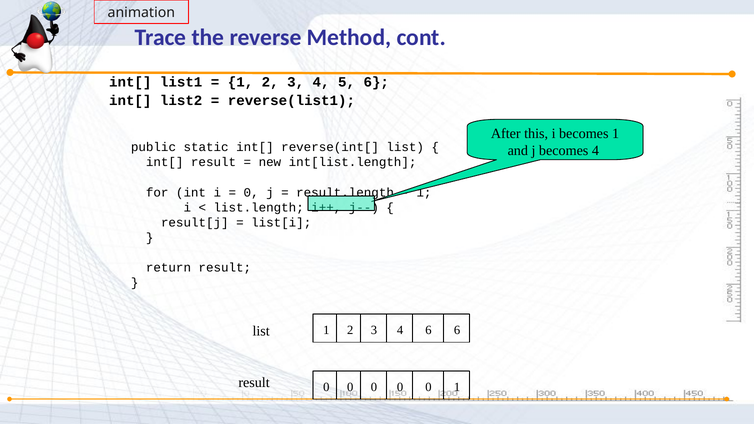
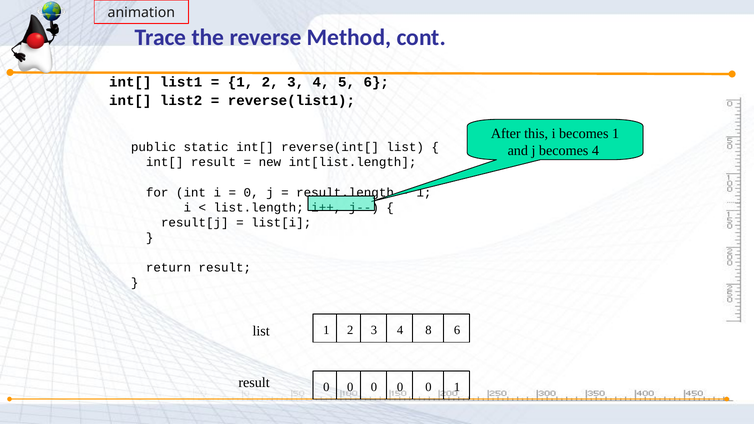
4 6: 6 -> 8
